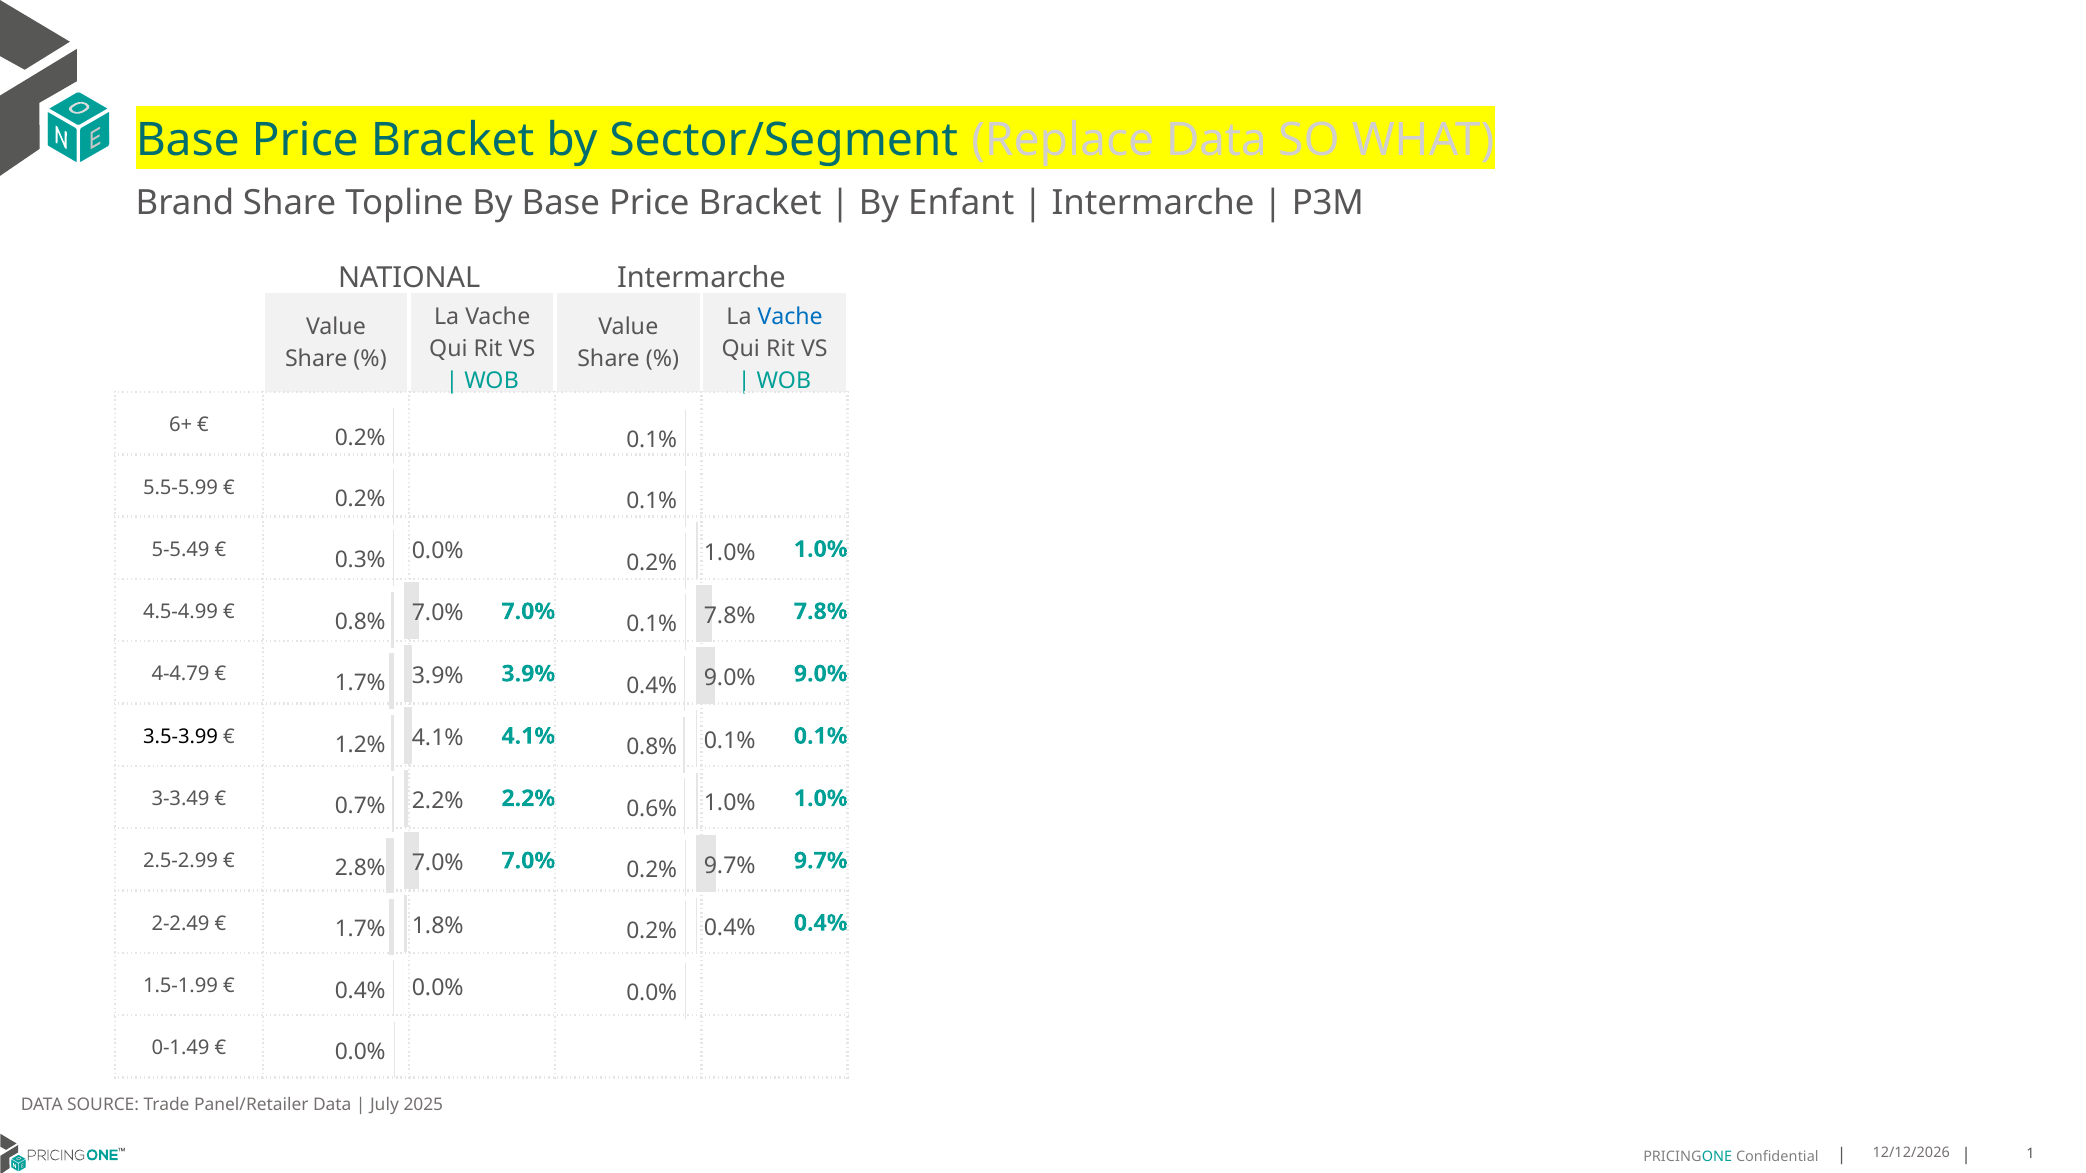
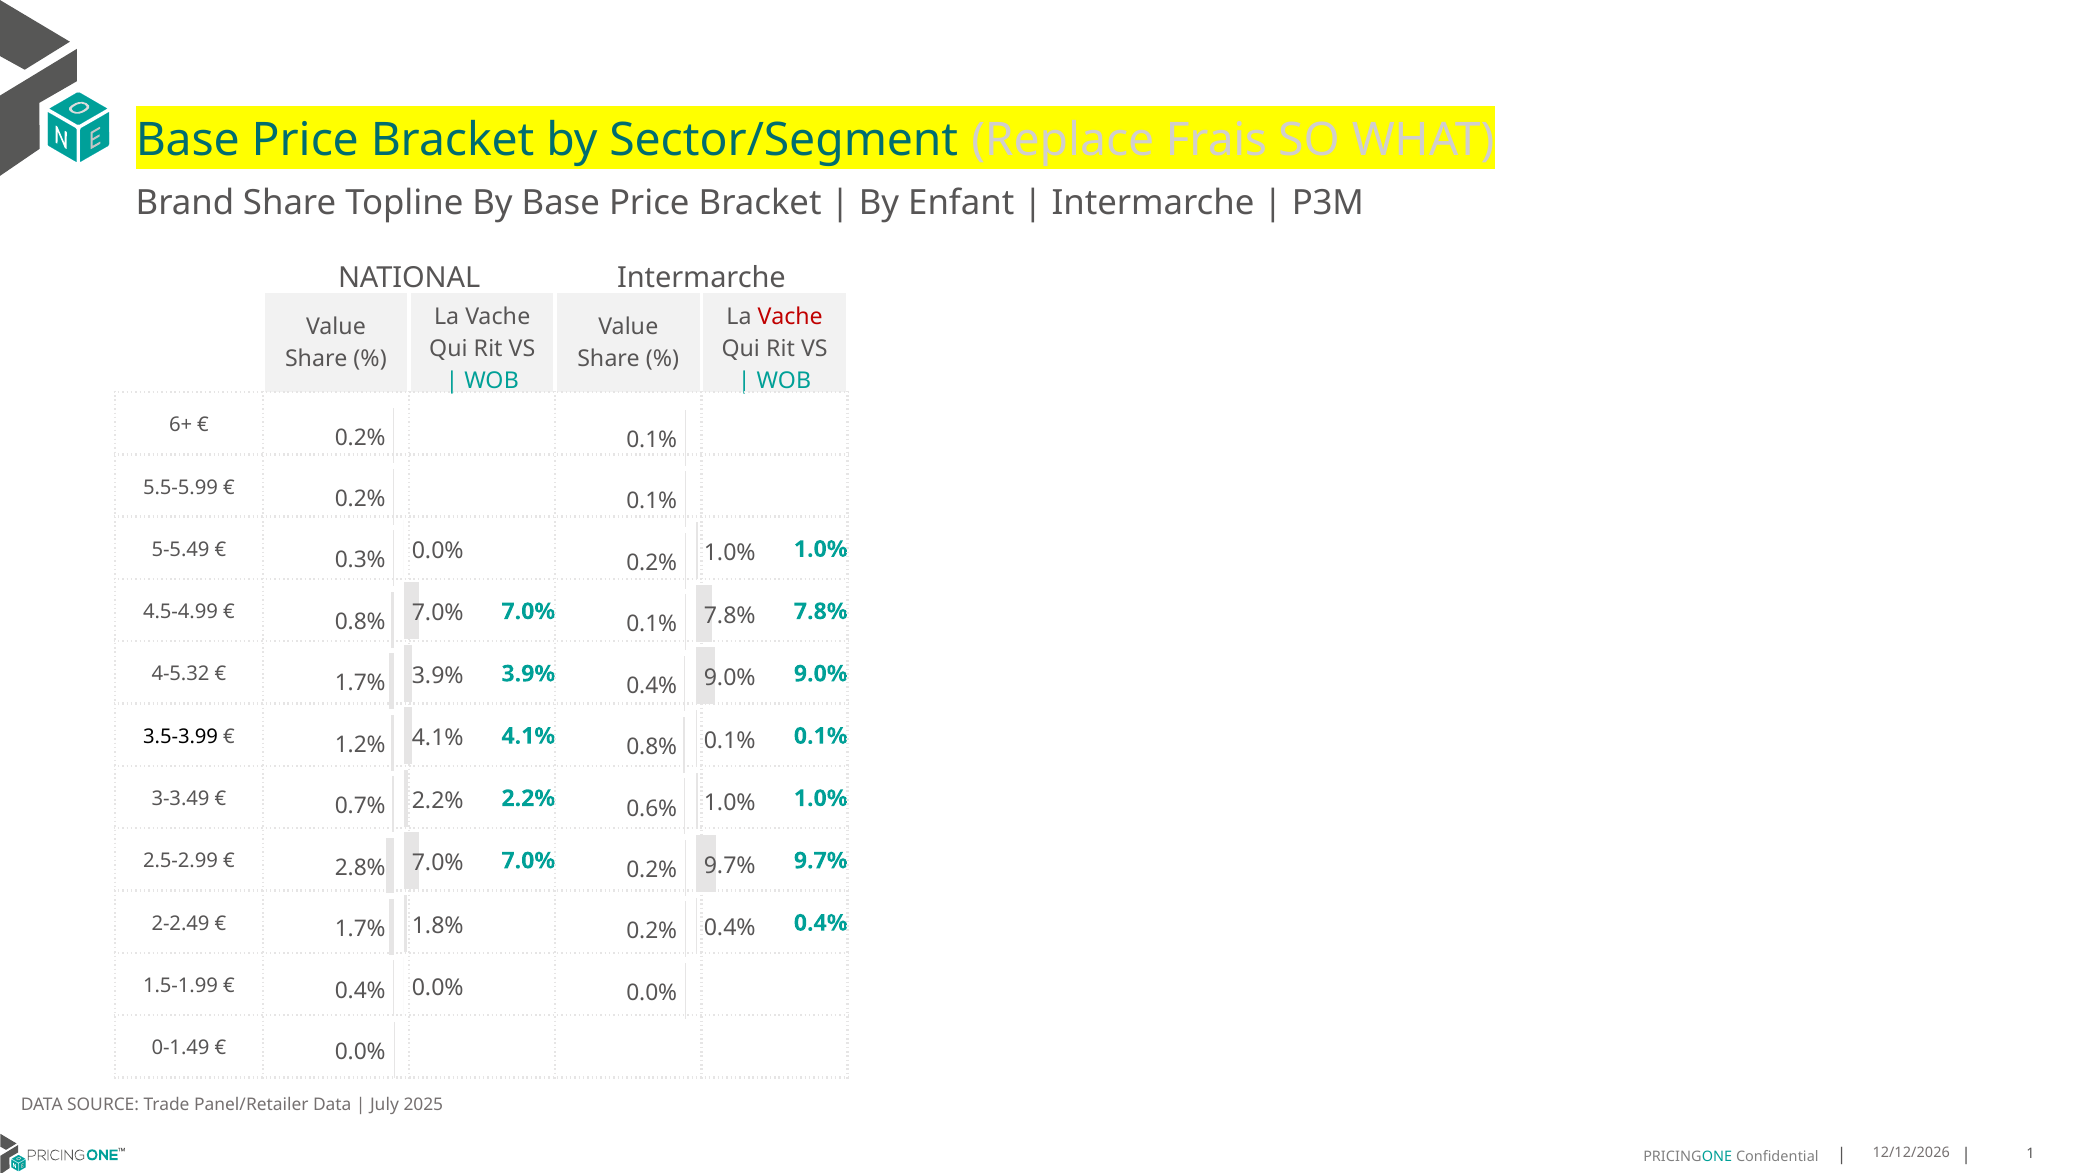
Replace Data: Data -> Frais
Vache at (790, 317) colour: blue -> red
4-4.79: 4-4.79 -> 4-5.32
